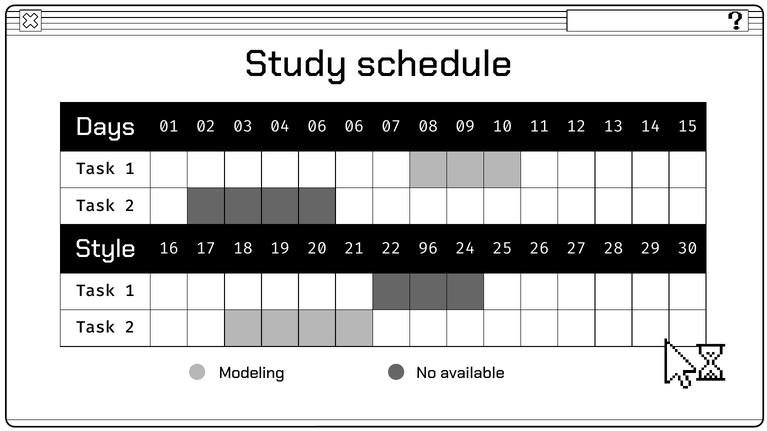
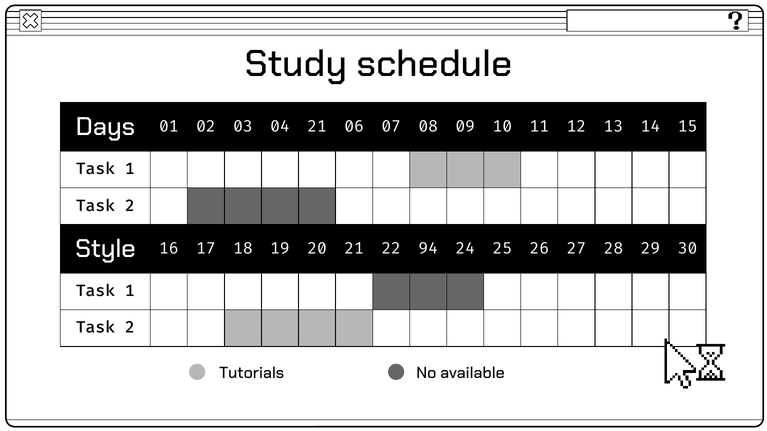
04 06: 06 -> 21
96: 96 -> 94
Modeling: Modeling -> Tutorials
